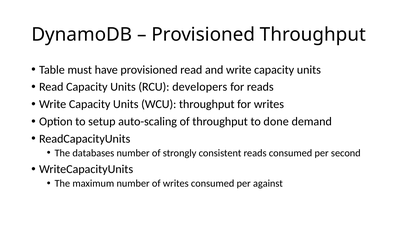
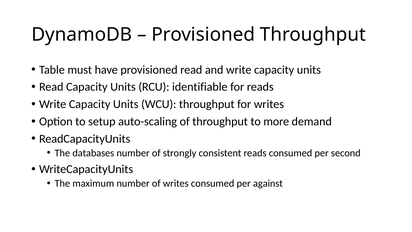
developers: developers -> identifiable
done: done -> more
